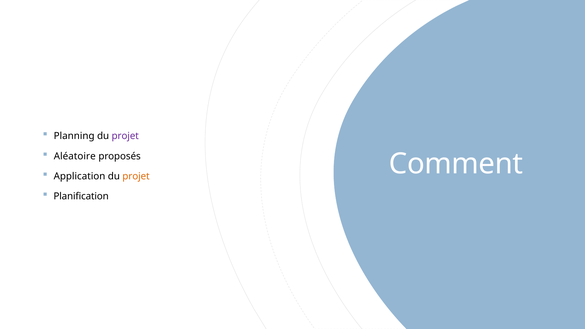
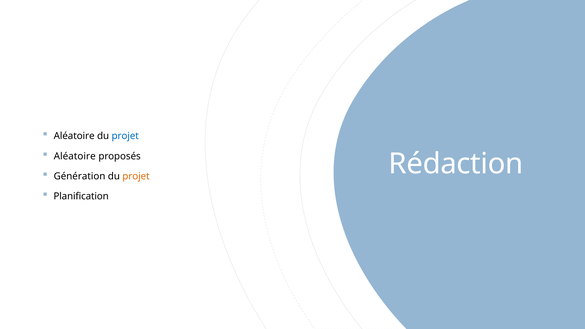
Planning at (74, 136): Planning -> Aléatoire
projet at (125, 136) colour: purple -> blue
Comment: Comment -> Rédaction
Application: Application -> Génération
